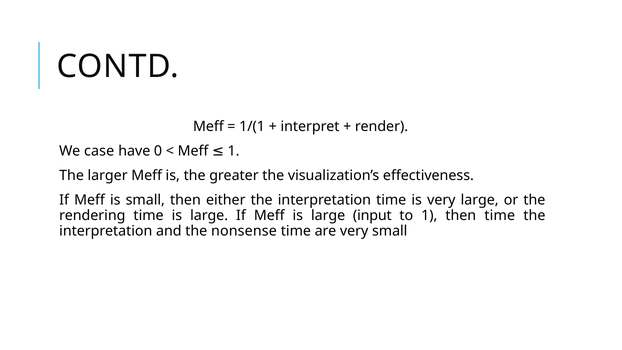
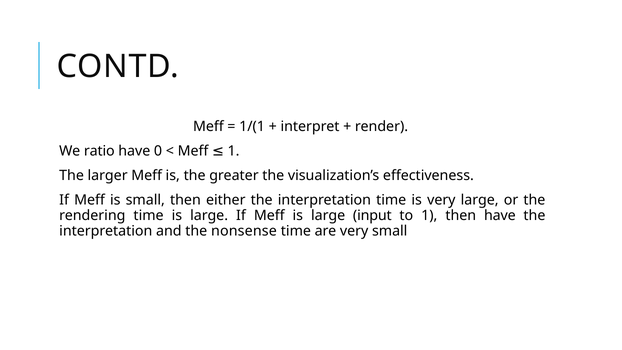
case: case -> ratio
then time: time -> have
